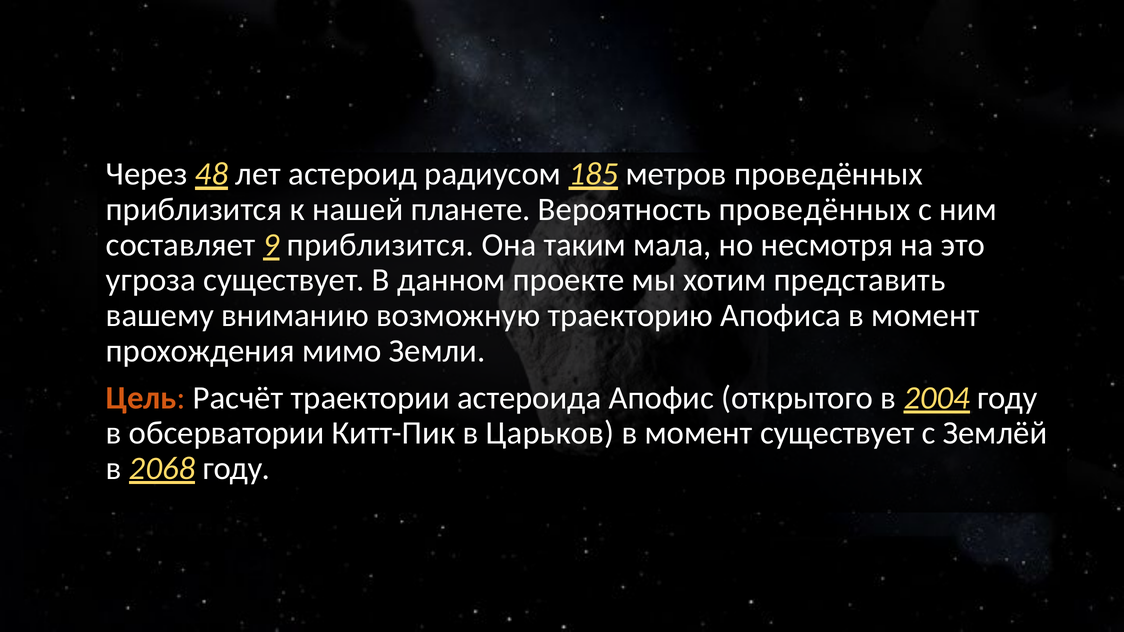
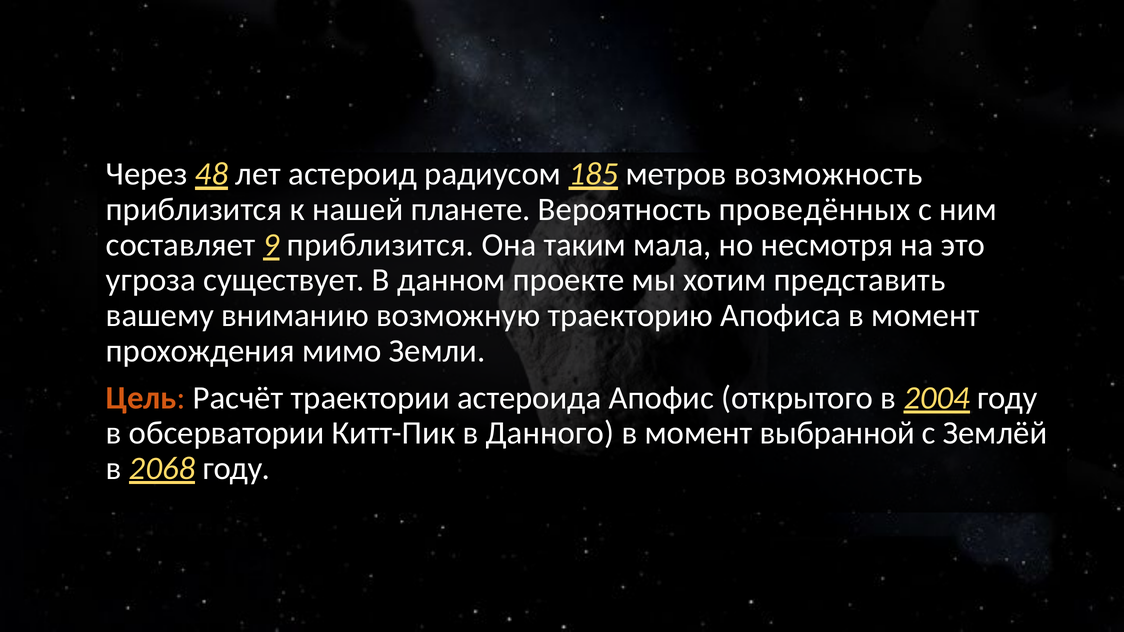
метров проведённых: проведённых -> возможность
Царьков: Царьков -> Данного
момент существует: существует -> выбранной
